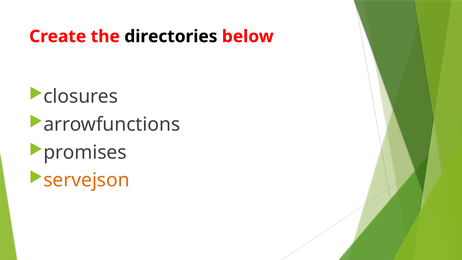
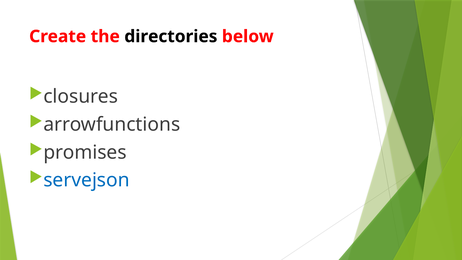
servejson colour: orange -> blue
